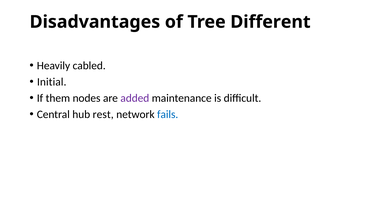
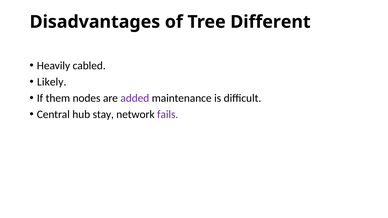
Initial: Initial -> Likely
rest: rest -> stay
fails colour: blue -> purple
